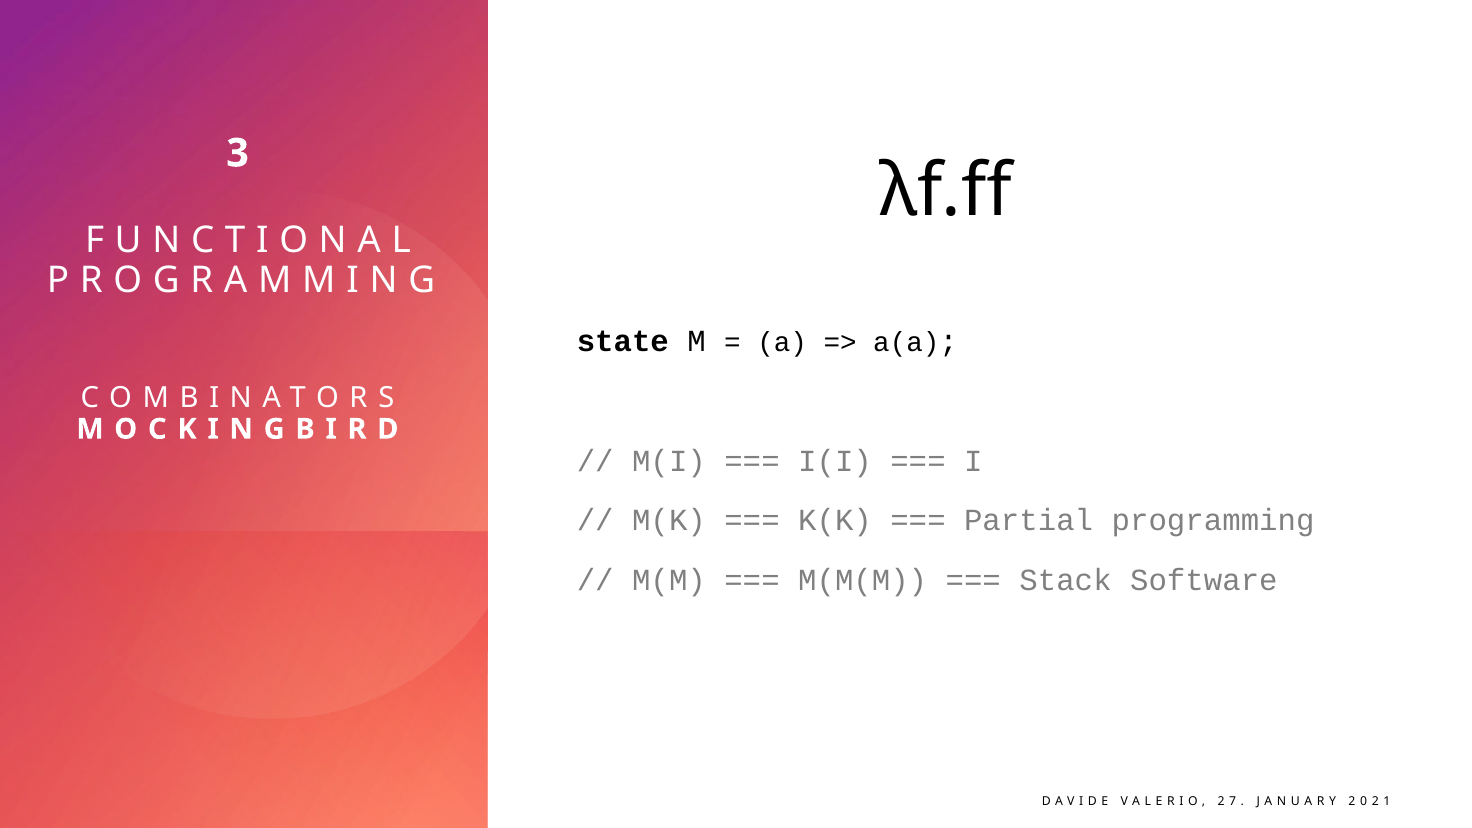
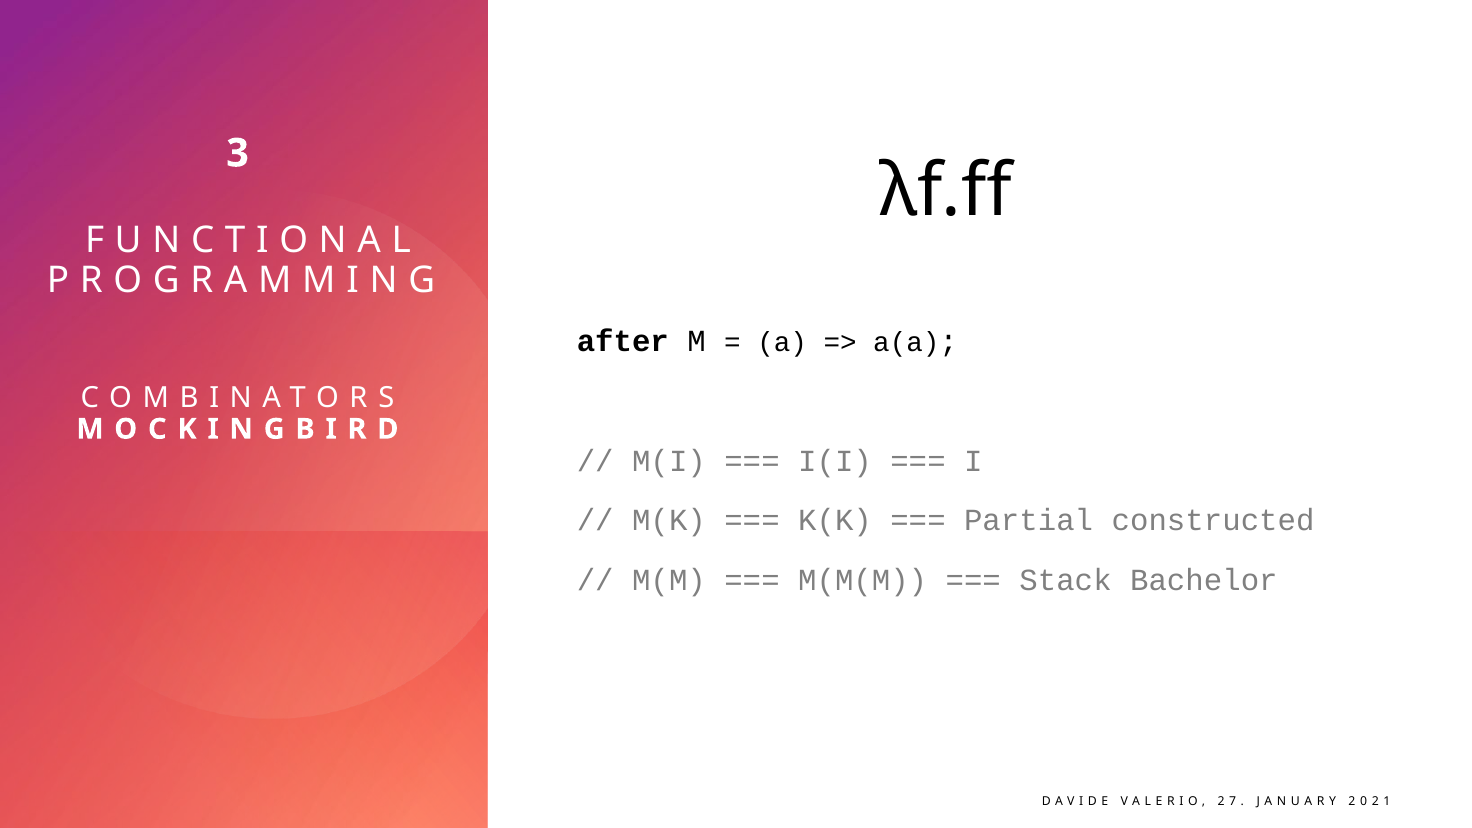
state: state -> after
programming: programming -> constructed
Software: Software -> Bachelor
